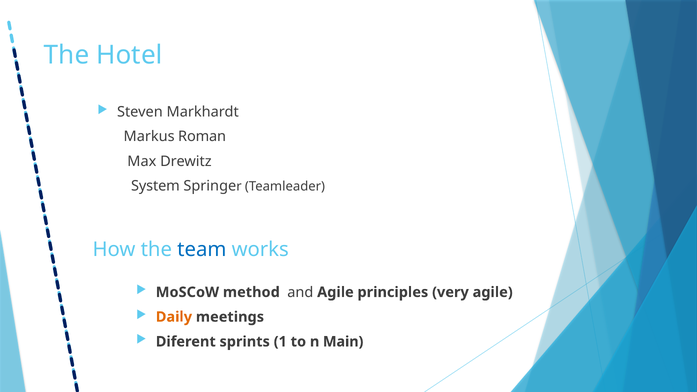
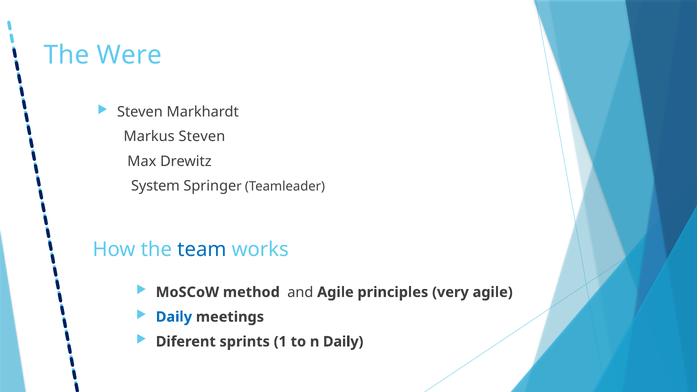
Hotel: Hotel -> Were
Markus Roman: Roman -> Steven
Daily at (174, 317) colour: orange -> blue
n Main: Main -> Daily
